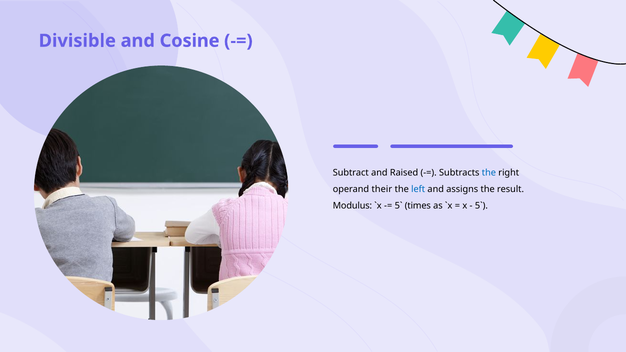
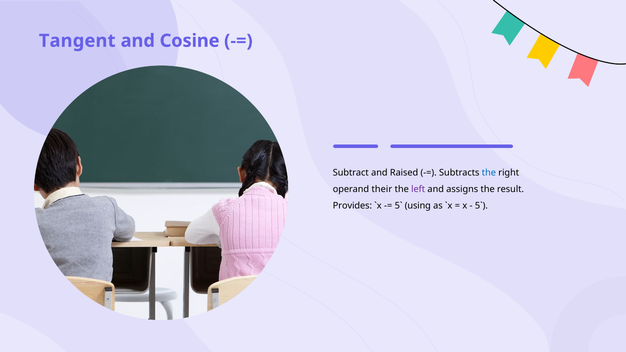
Divisible: Divisible -> Tangent
left colour: blue -> purple
Modulus: Modulus -> Provides
times: times -> using
